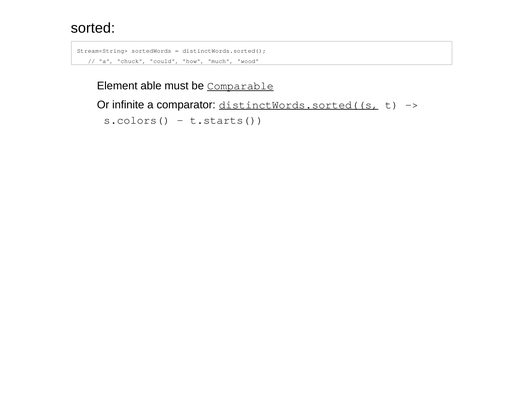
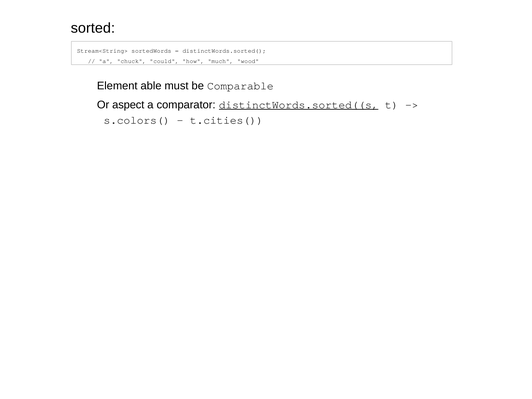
Comparable underline: present -> none
infinite: infinite -> aspect
t.starts(: t.starts( -> t.cities(
